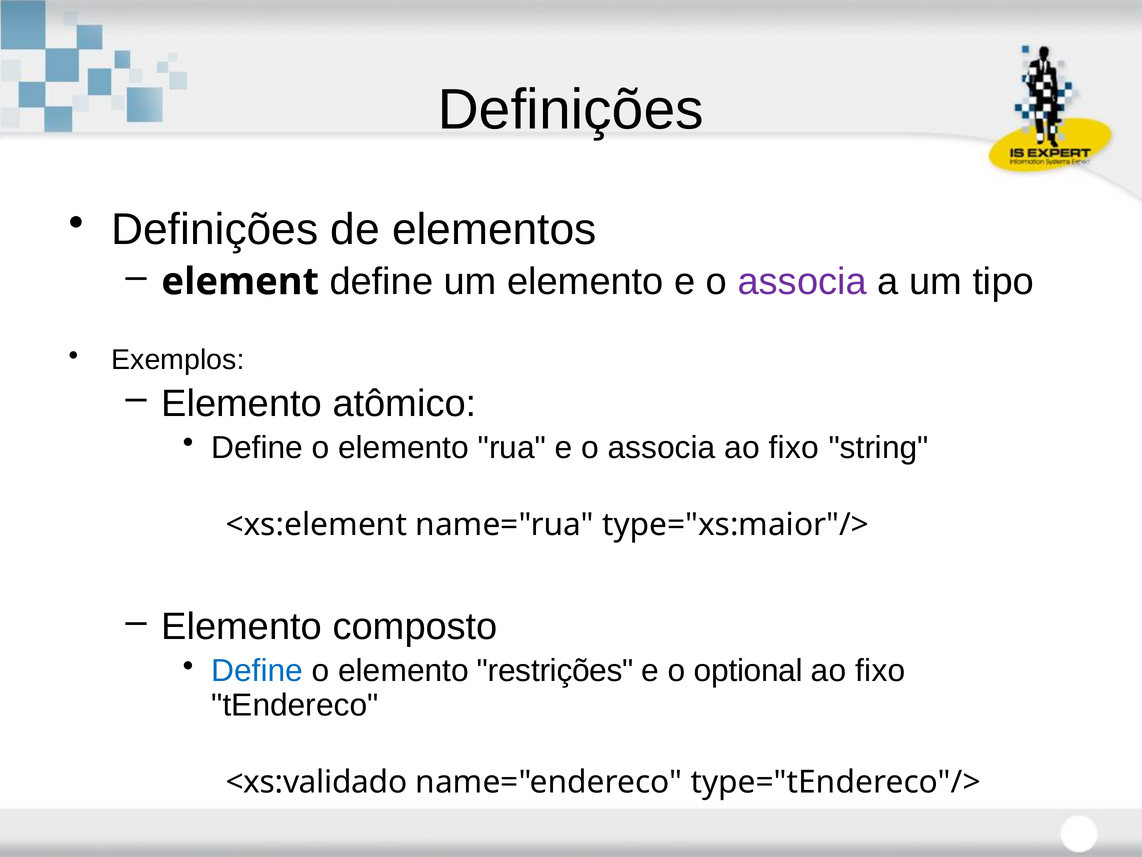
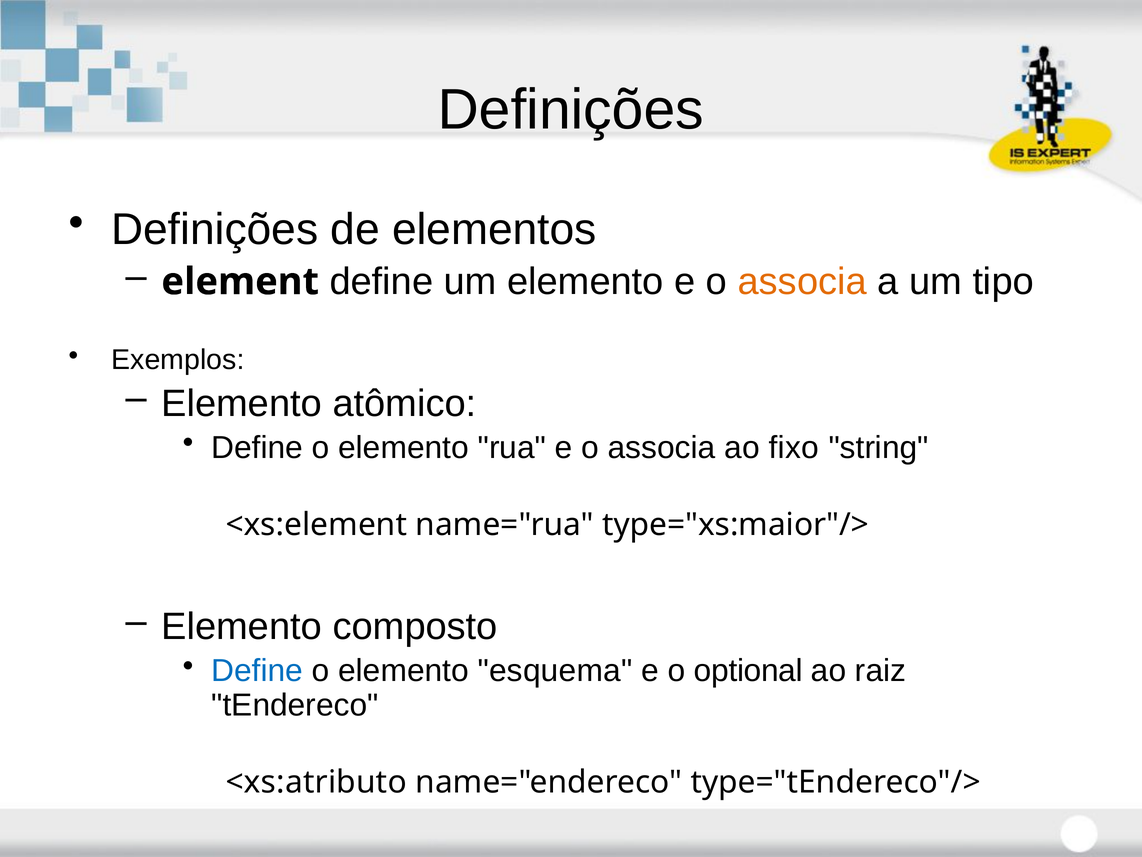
associa at (802, 281) colour: purple -> orange
restrições: restrições -> esquema
fixo at (880, 671): fixo -> raiz
<xs:validado: <xs:validado -> <xs:atributo
